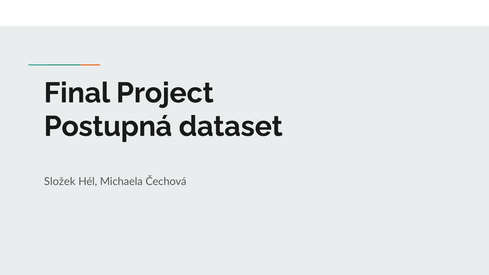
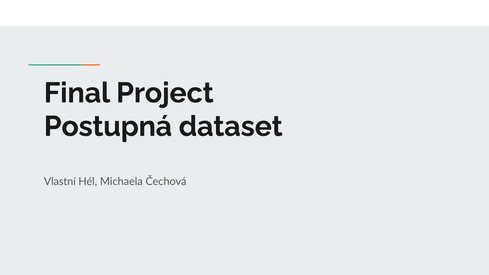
Složek: Složek -> Vlastní
